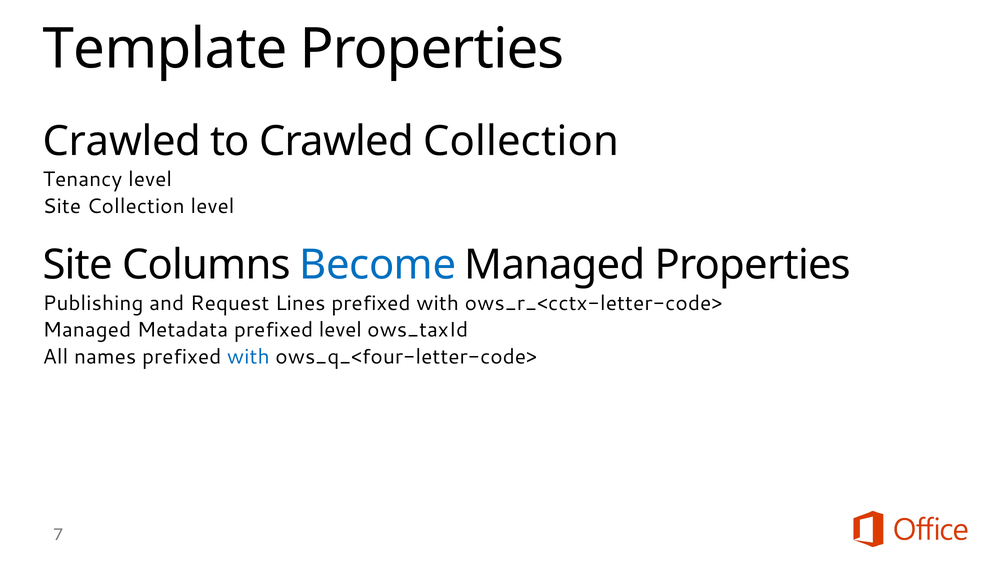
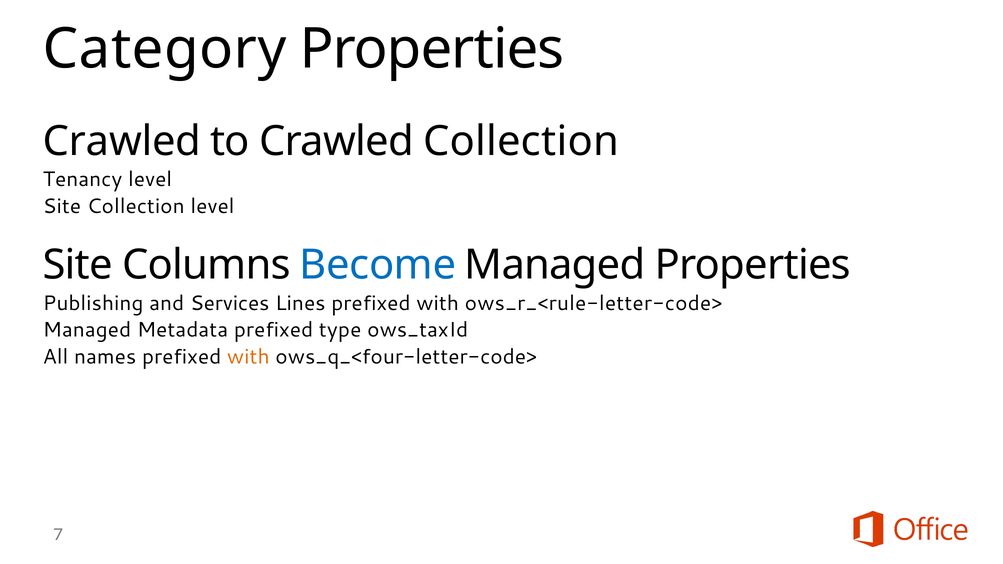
Template: Template -> Category
Request: Request -> Services
ows_r_<cctx-letter-code>: ows_r_<cctx-letter-code> -> ows_r_<rule-letter-code>
prefixed level: level -> type
with at (248, 357) colour: blue -> orange
